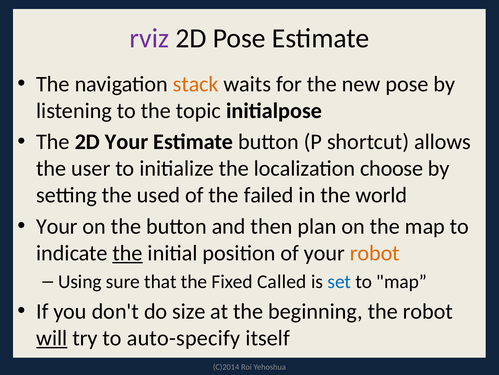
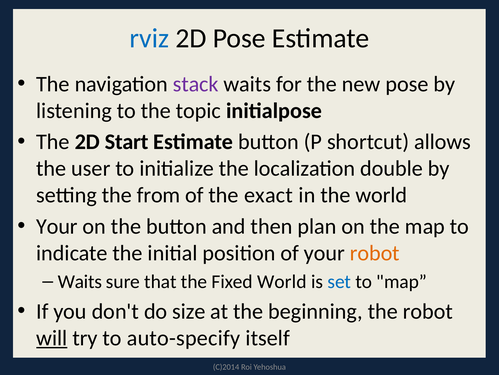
rviz colour: purple -> blue
stack colour: orange -> purple
2D Your: Your -> Start
choose: choose -> double
used: used -> from
failed: failed -> exact
the at (128, 253) underline: present -> none
Using at (80, 281): Using -> Waits
Fixed Called: Called -> World
